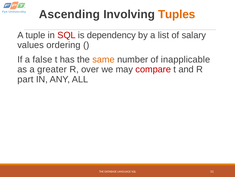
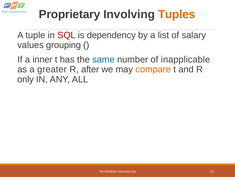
Ascending: Ascending -> Proprietary
ordering: ordering -> grouping
false: false -> inner
same colour: orange -> blue
over: over -> after
compare colour: red -> orange
part: part -> only
